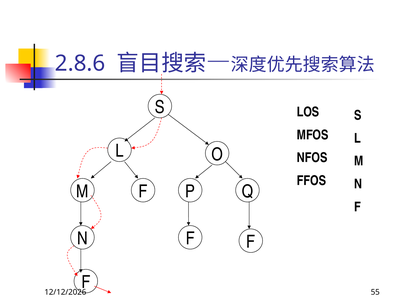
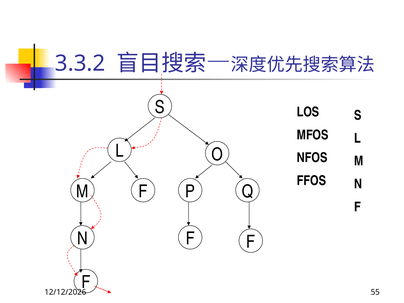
2.8.6: 2.8.6 -> 3.3.2
